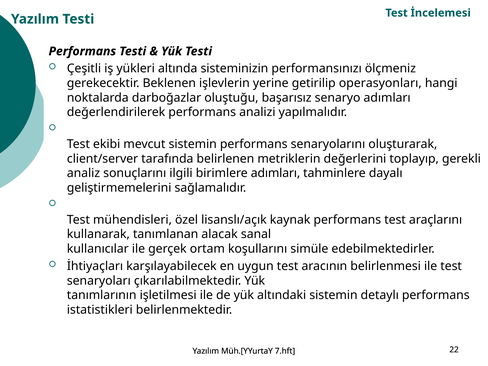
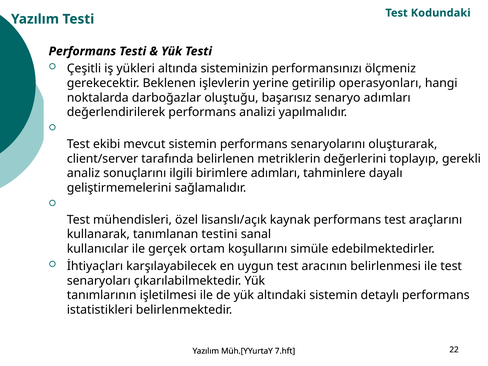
İncelemesi: İncelemesi -> Kodundaki
alacak: alacak -> testini
